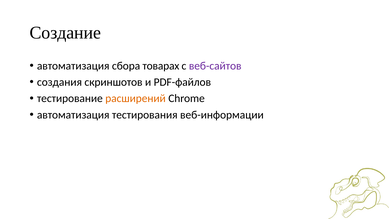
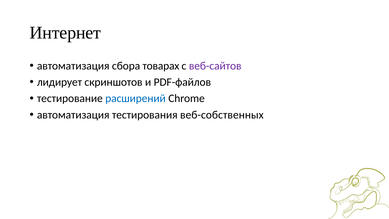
Создание: Создание -> Интернет
создания: создания -> лидирует
расширений colour: orange -> blue
веб-информации: веб-информации -> веб-собственных
